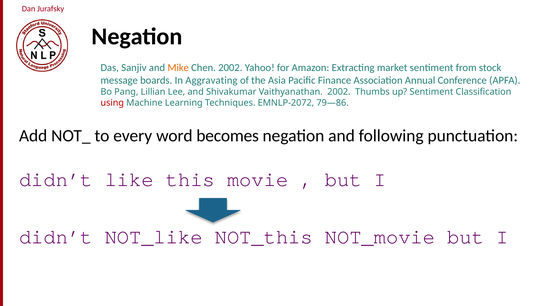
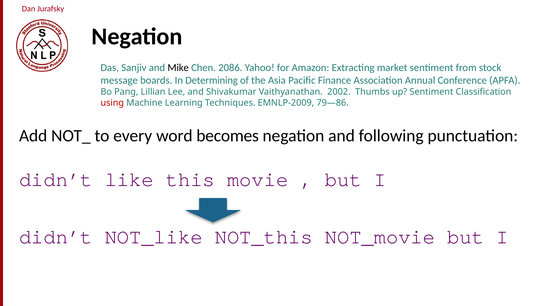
Mike colour: orange -> black
Chen 2002: 2002 -> 2086
Aggravating: Aggravating -> Determining
EMNLP-2072: EMNLP-2072 -> EMNLP-2009
